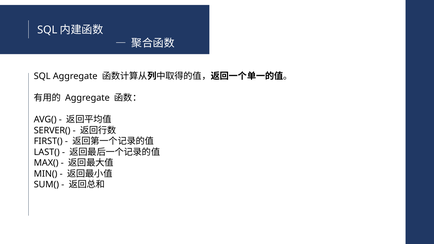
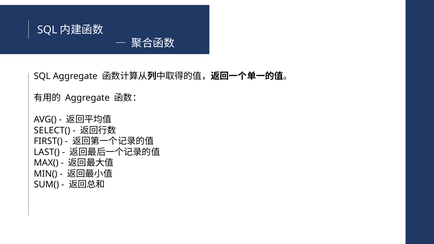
SERVER(: SERVER( -> SELECT(
